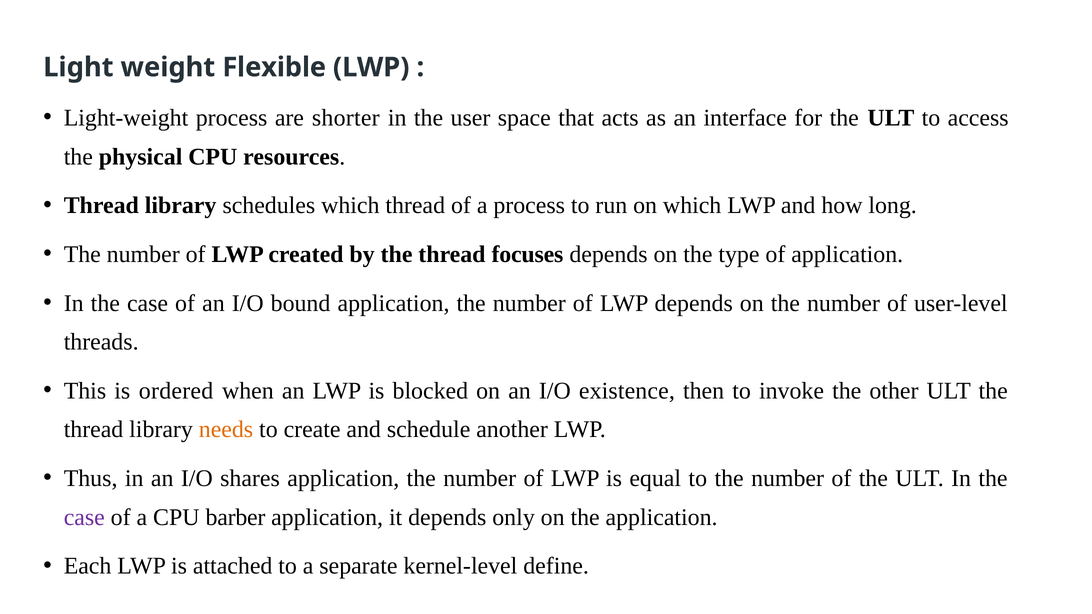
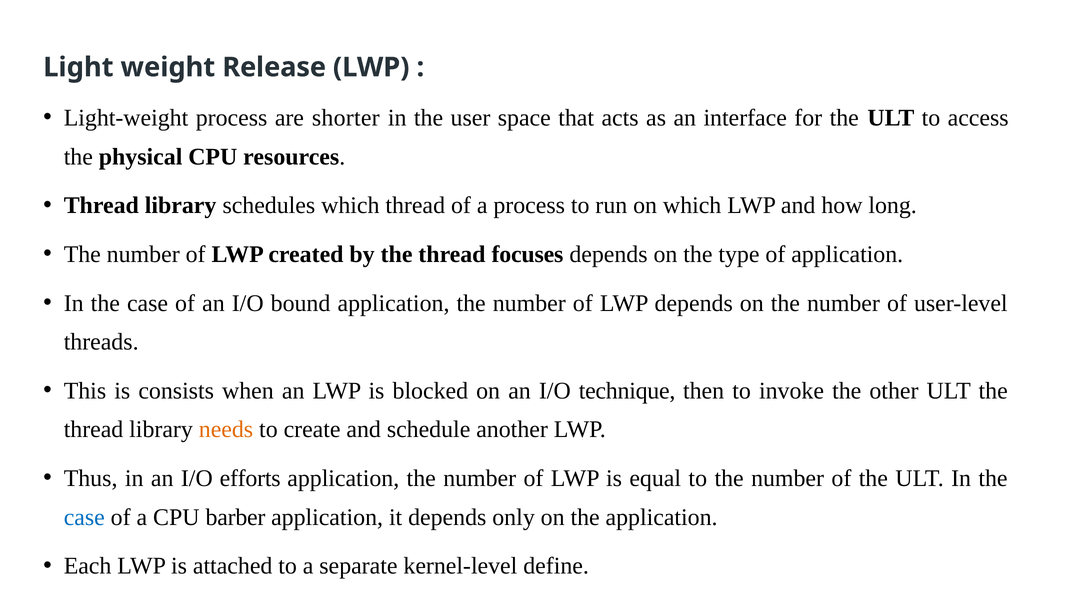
Flexible: Flexible -> Release
ordered: ordered -> consists
existence: existence -> technique
shares: shares -> efforts
case at (84, 517) colour: purple -> blue
